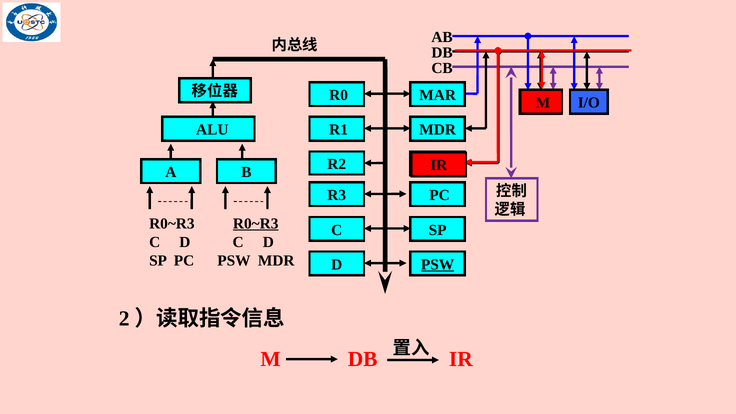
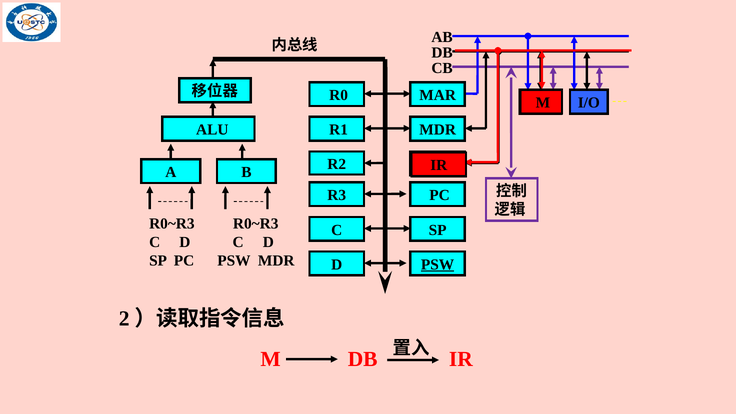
R0~R3 at (256, 223) underline: present -> none
